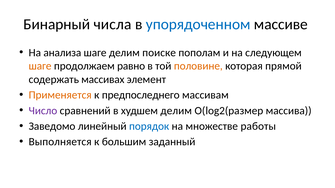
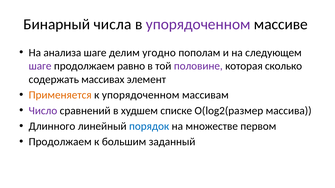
упорядоченном at (198, 24) colour: blue -> purple
поиске: поиске -> угодно
шаге at (40, 66) colour: orange -> purple
половине colour: orange -> purple
прямой: прямой -> сколько
к предпоследнего: предпоследнего -> упорядоченном
худшем делим: делим -> списке
Заведомо: Заведомо -> Длинного
работы: работы -> первом
Выполняется at (60, 142): Выполняется -> Продолжаем
